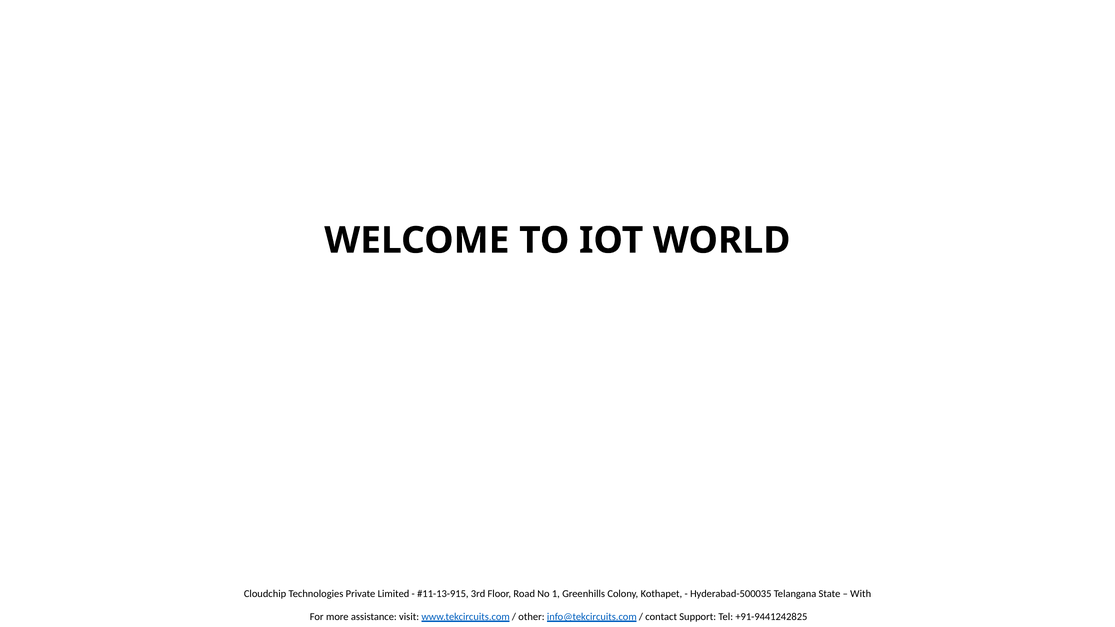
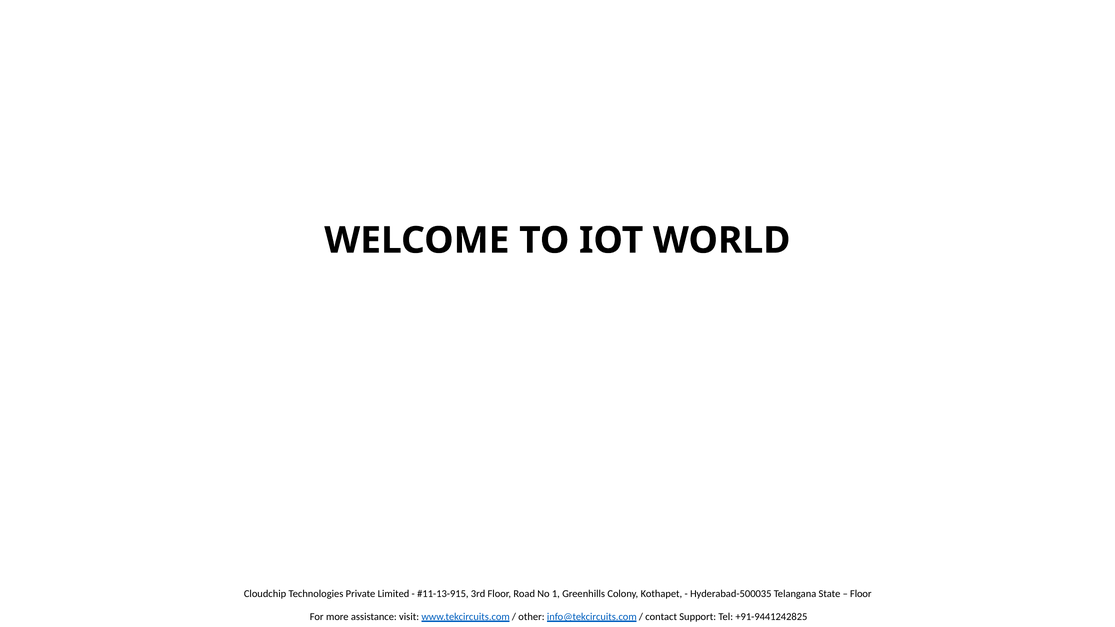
With at (861, 594): With -> Floor
